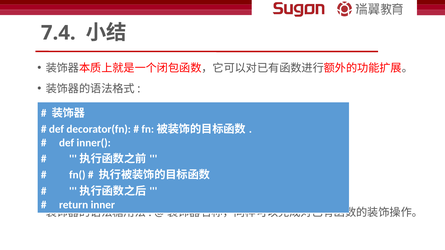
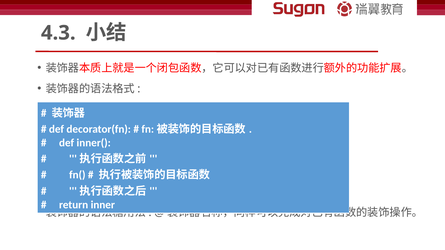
7.4: 7.4 -> 4.3
